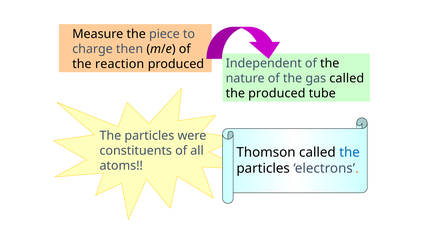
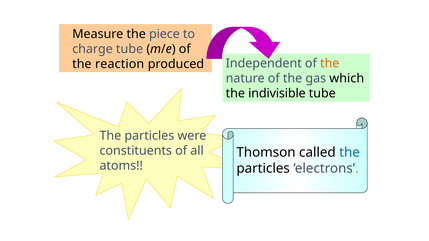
charge then: then -> tube
the at (330, 64) colour: black -> orange
gas called: called -> which
produced at (277, 94): produced -> indivisible
